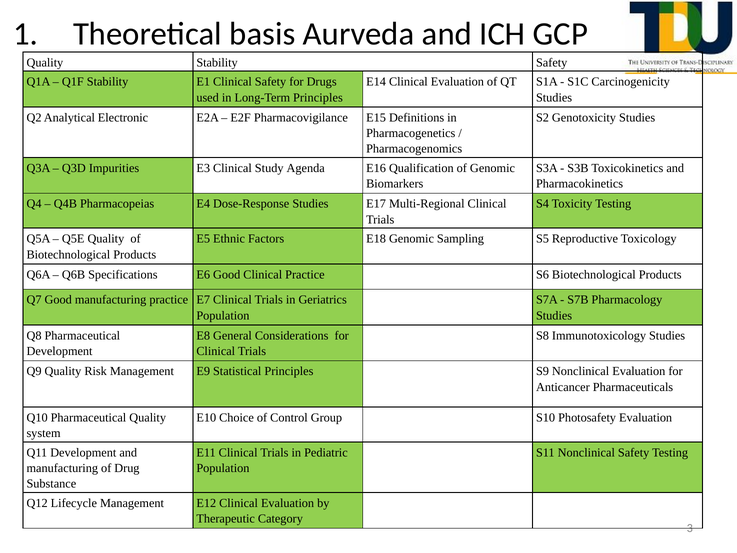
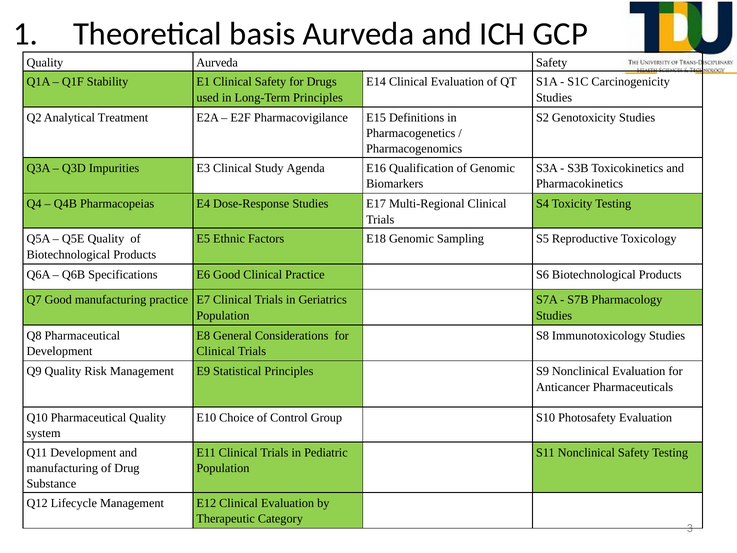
Quality Stability: Stability -> Aurveda
Electronic: Electronic -> Treatment
